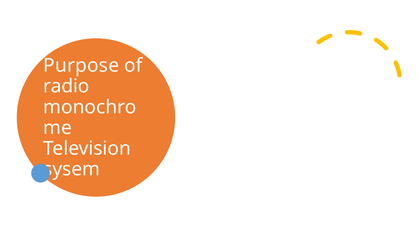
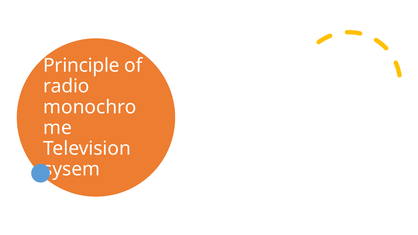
Purpose: Purpose -> Principle
